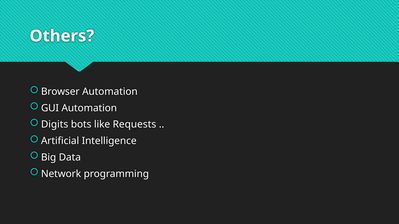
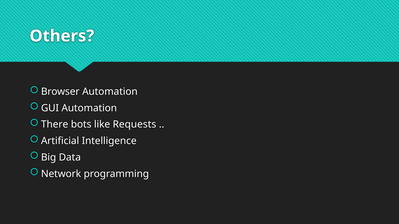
Digits: Digits -> There
